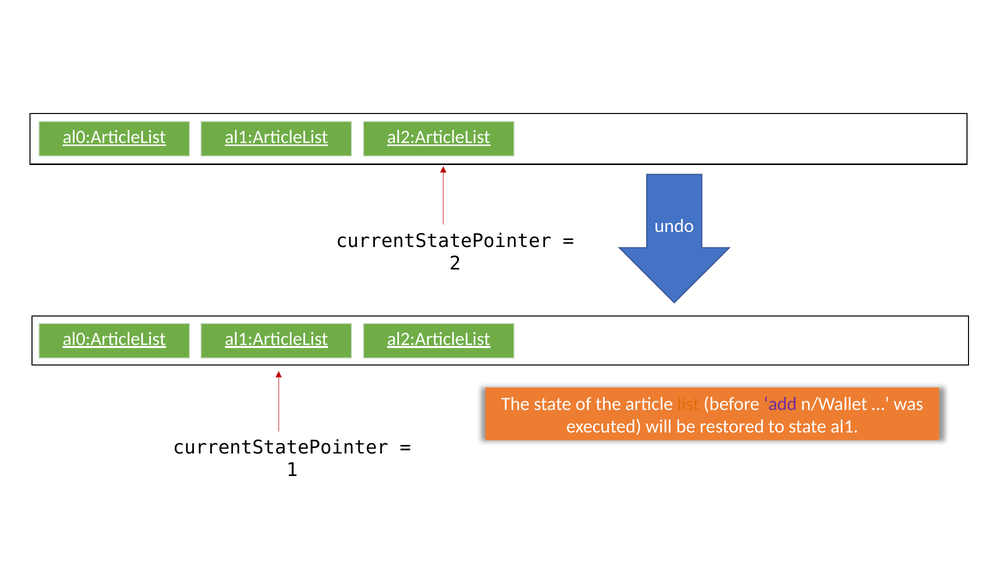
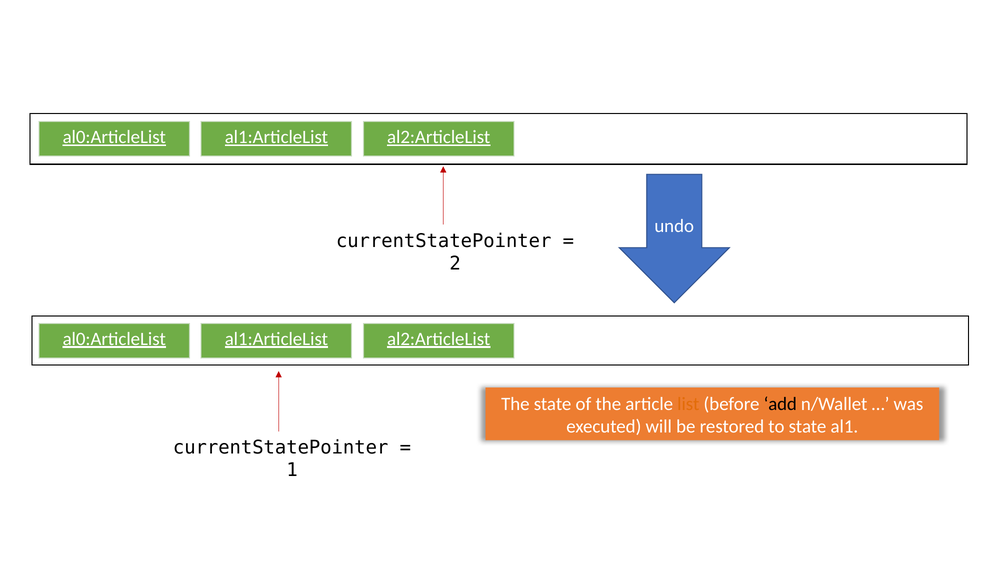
add colour: purple -> black
